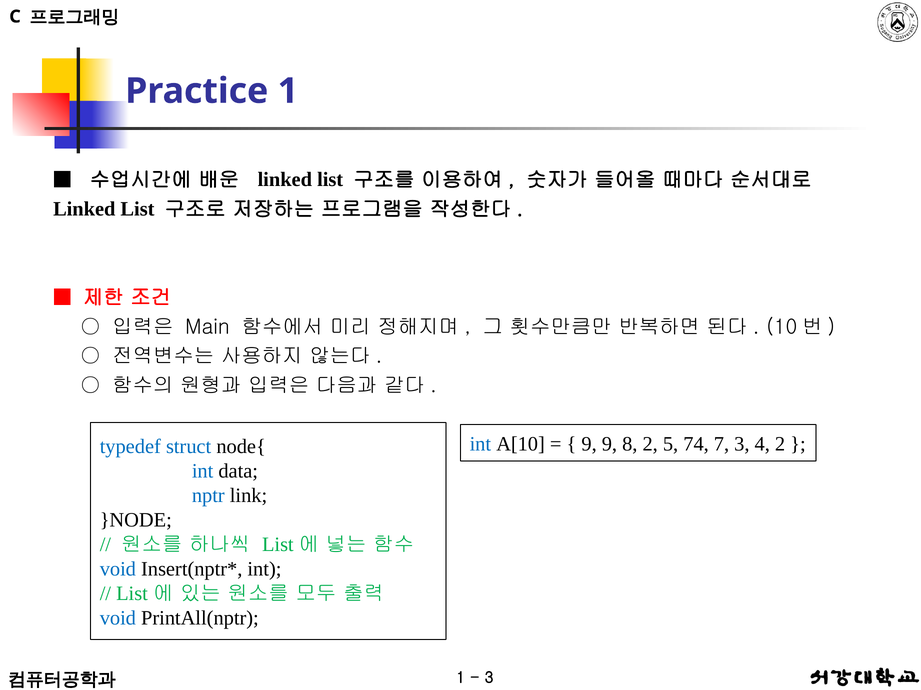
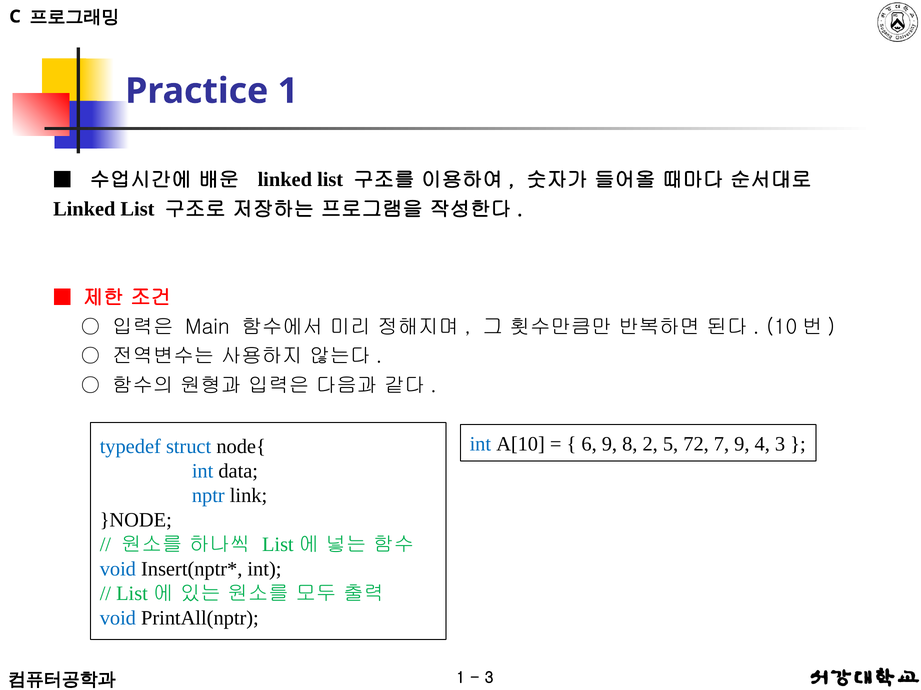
9 at (589, 445): 9 -> 6
74: 74 -> 72
7 3: 3 -> 9
4 2: 2 -> 3
